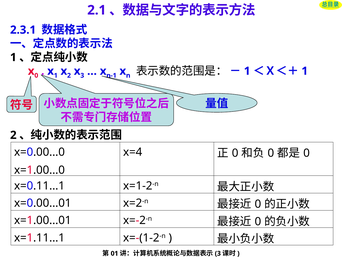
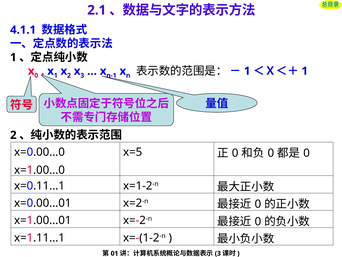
2.3.1: 2.3.1 -> 4.1.1
x=4: x=4 -> x=5
